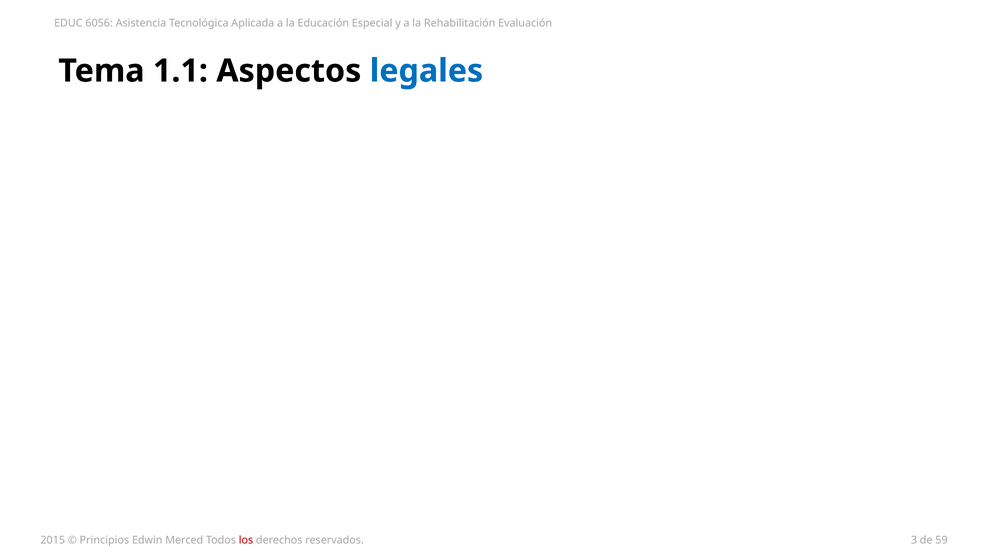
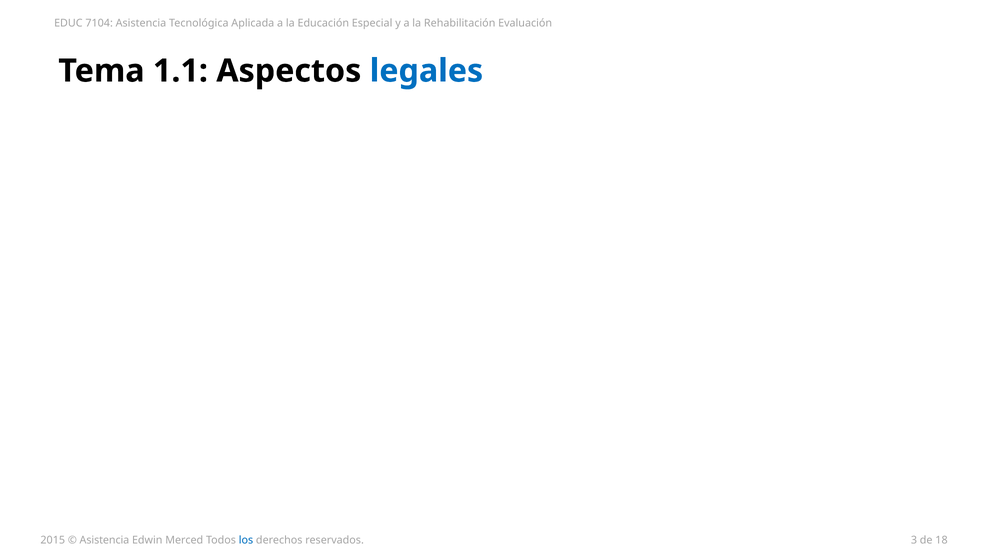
6056: 6056 -> 7104
Principios at (104, 540): Principios -> Asistencia
los colour: red -> blue
59: 59 -> 18
